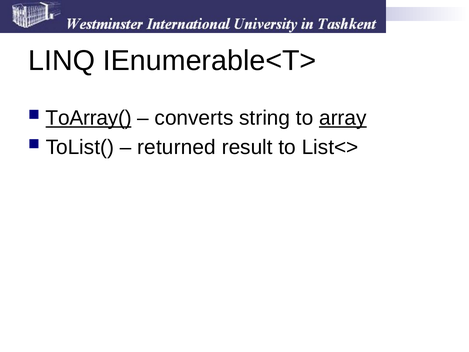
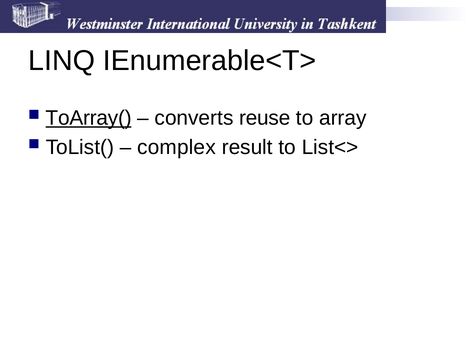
string: string -> reuse
array underline: present -> none
returned: returned -> complex
